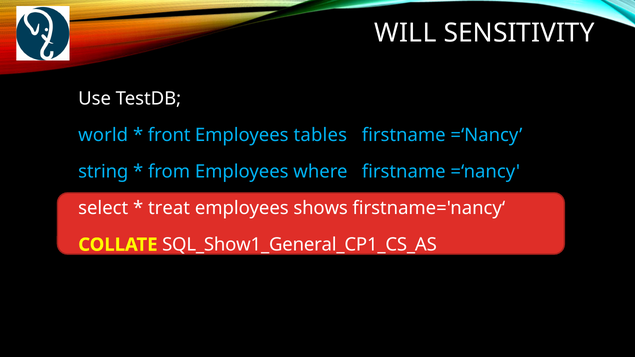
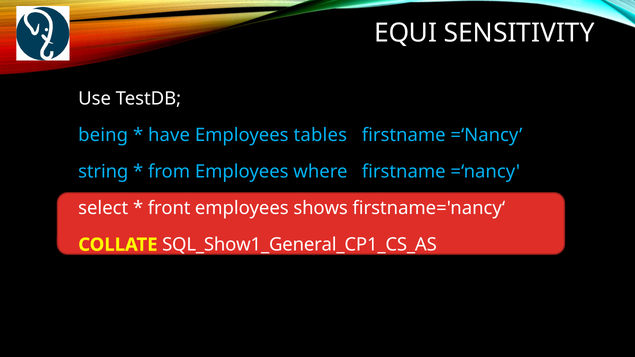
WILL: WILL -> EQUI
world: world -> being
front: front -> have
treat: treat -> front
